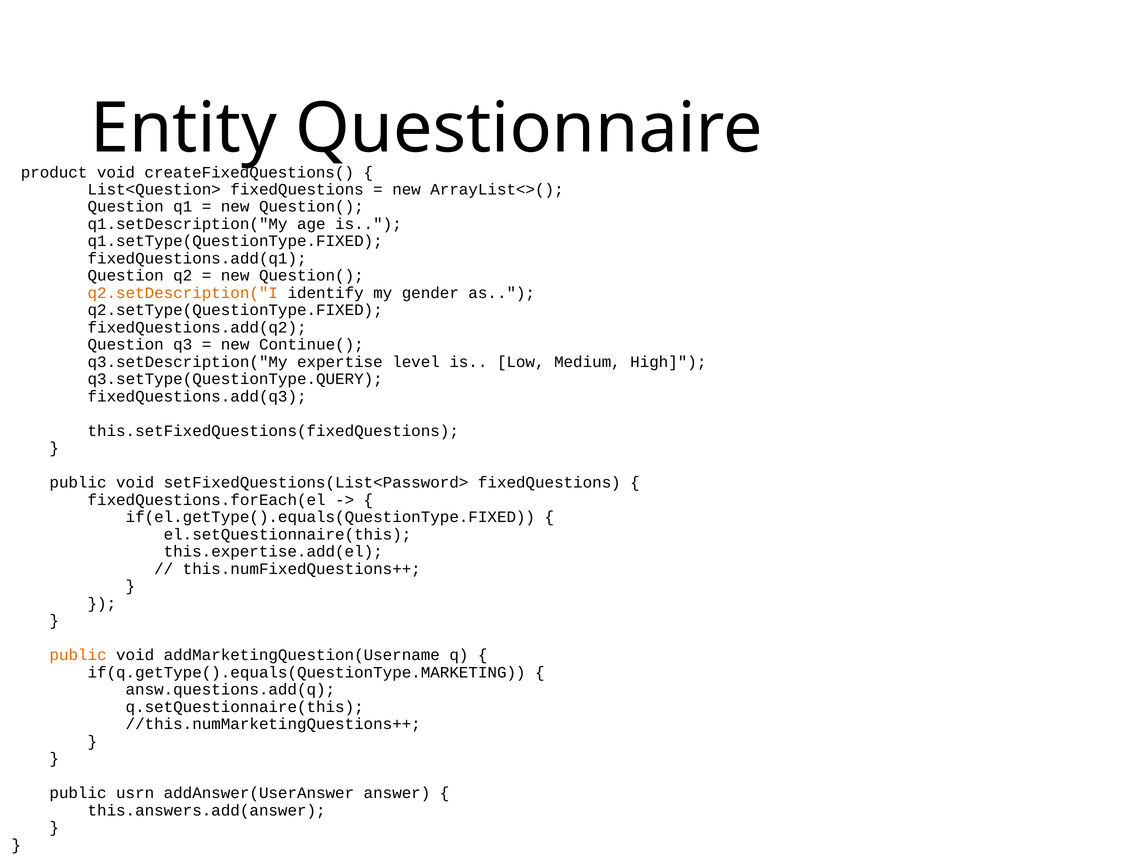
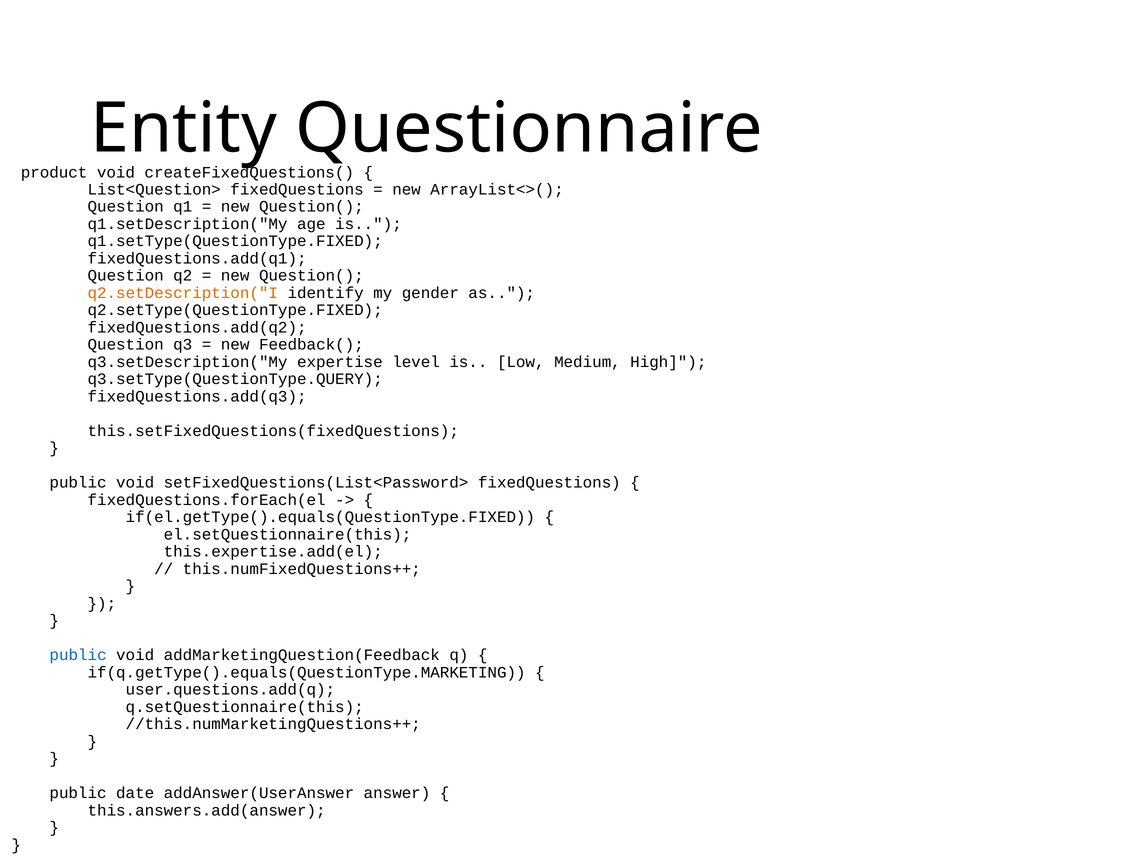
Continue(: Continue( -> Feedback(
public at (78, 655) colour: orange -> blue
addMarketingQuestion(Username: addMarketingQuestion(Username -> addMarketingQuestion(Feedback
answ.questions.add(q: answ.questions.add(q -> user.questions.add(q
usrn: usrn -> date
